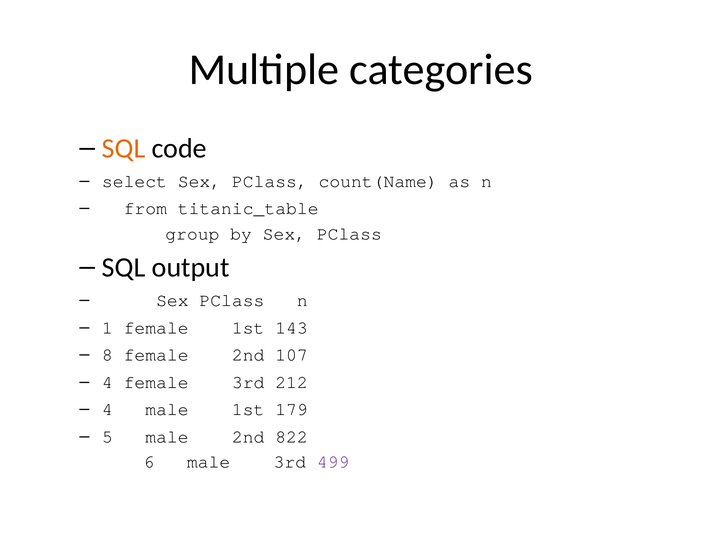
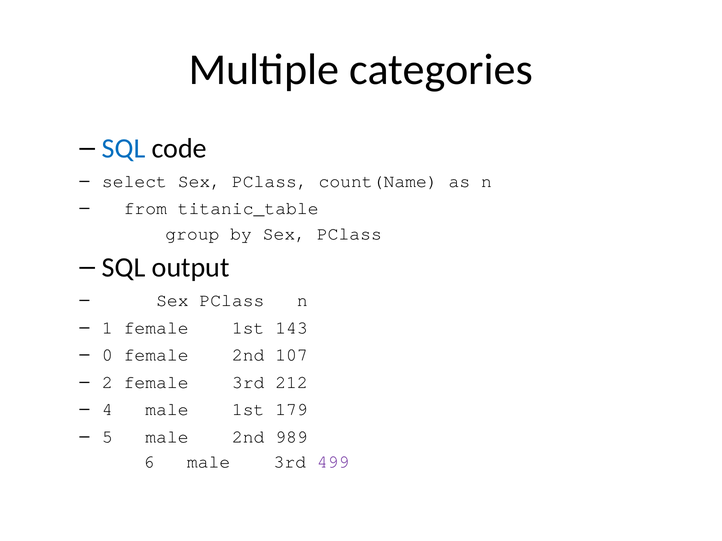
SQL at (124, 149) colour: orange -> blue
8: 8 -> 0
4 at (107, 382): 4 -> 2
822: 822 -> 989
